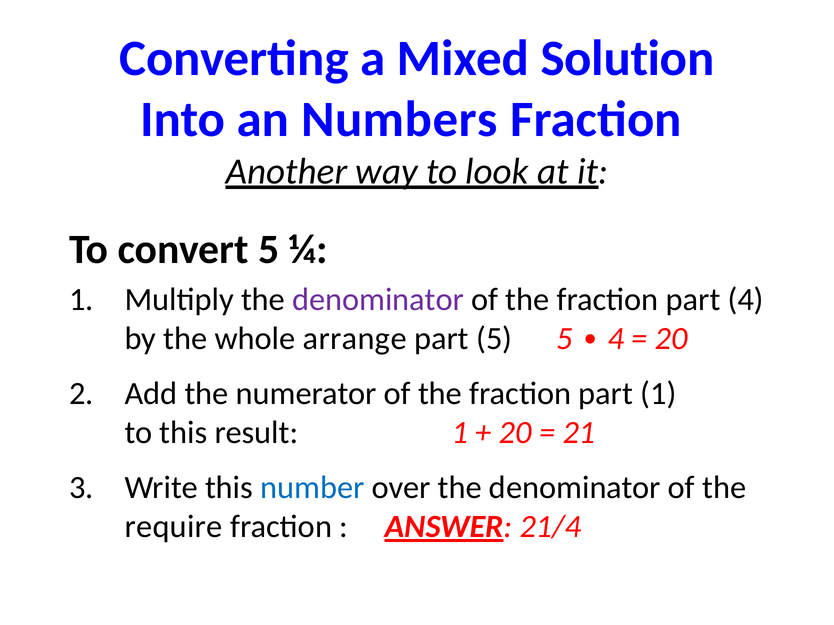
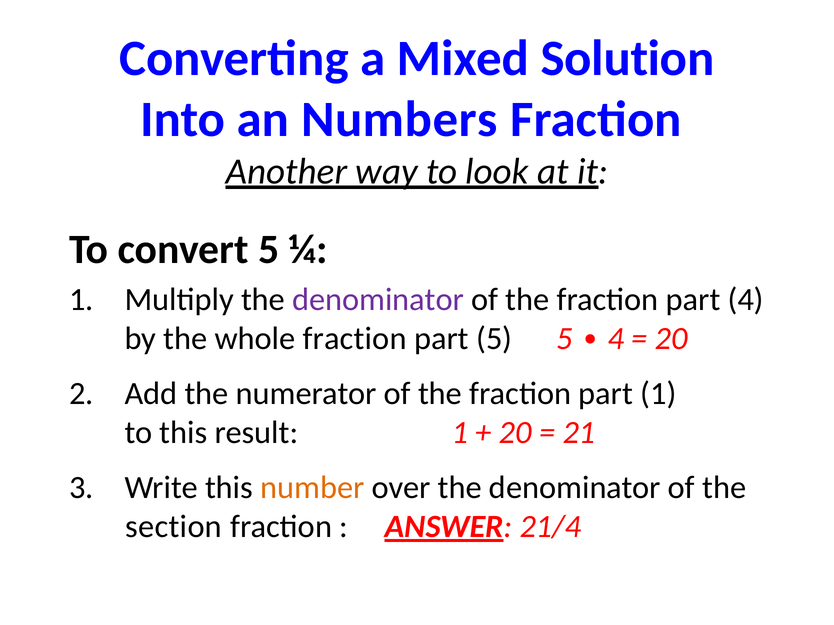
whole arrange: arrange -> fraction
number colour: blue -> orange
require: require -> section
